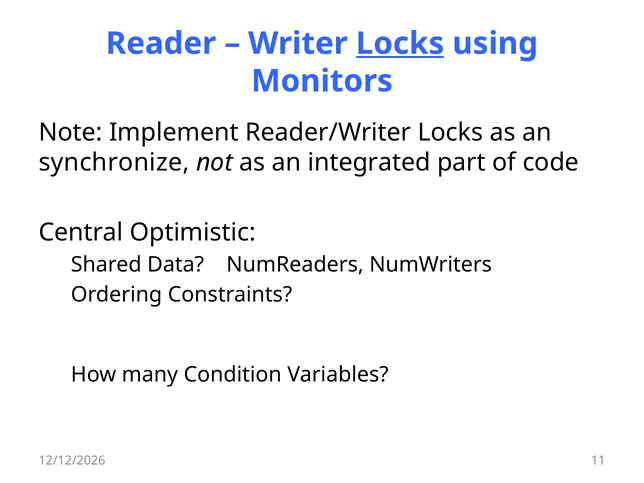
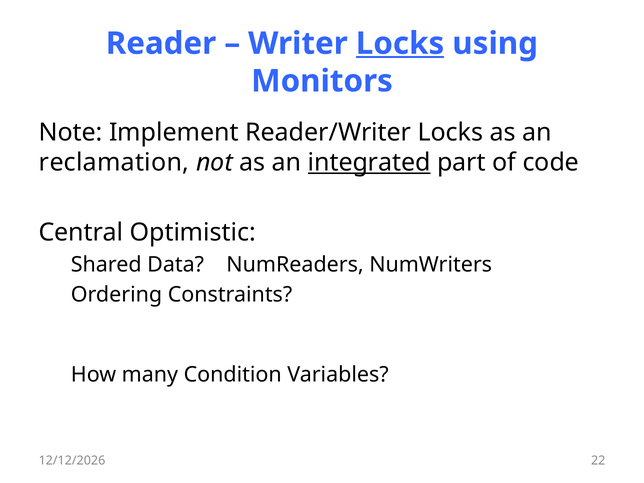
synchronize: synchronize -> reclamation
integrated underline: none -> present
11: 11 -> 22
